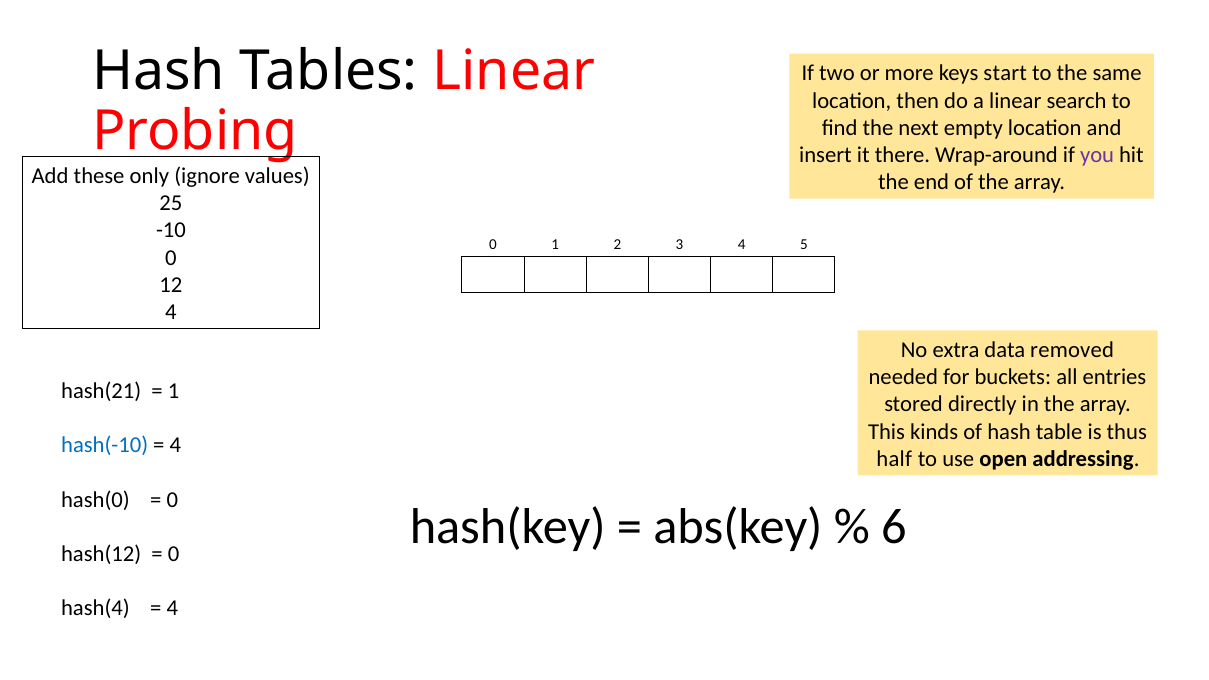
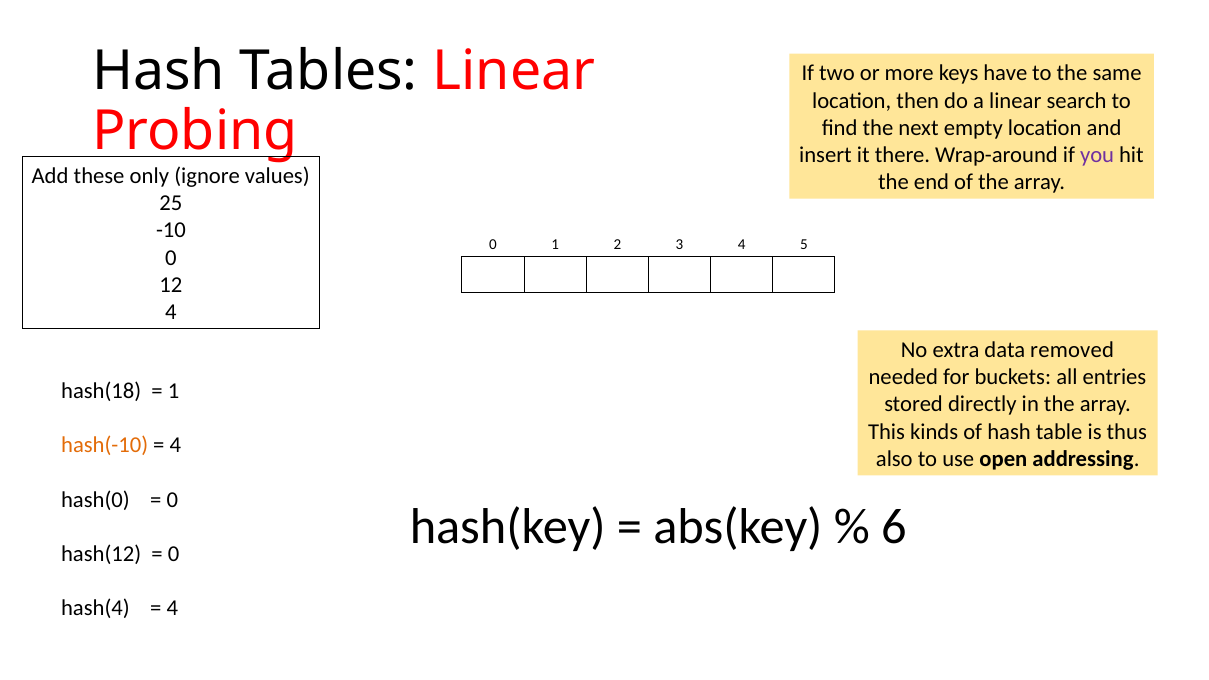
start: start -> have
hash(21: hash(21 -> hash(18
hash(-10 colour: blue -> orange
half: half -> also
